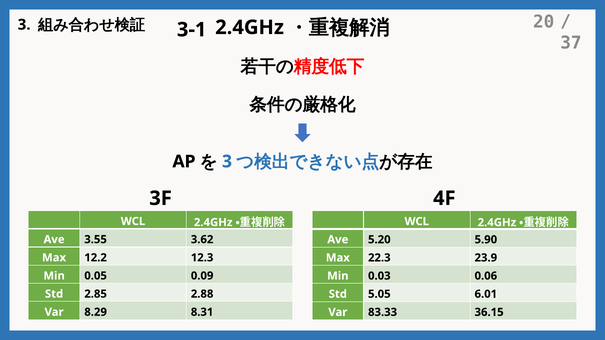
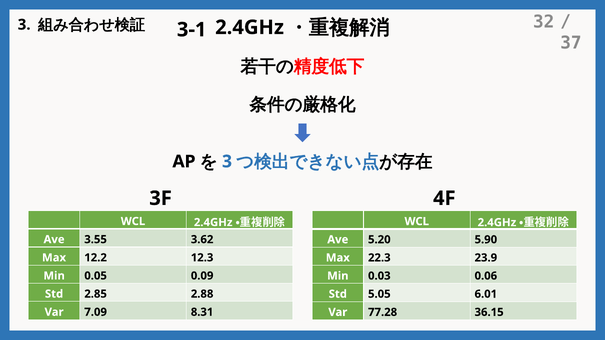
20: 20 -> 32
8.29: 8.29 -> 7.09
83.33: 83.33 -> 77.28
